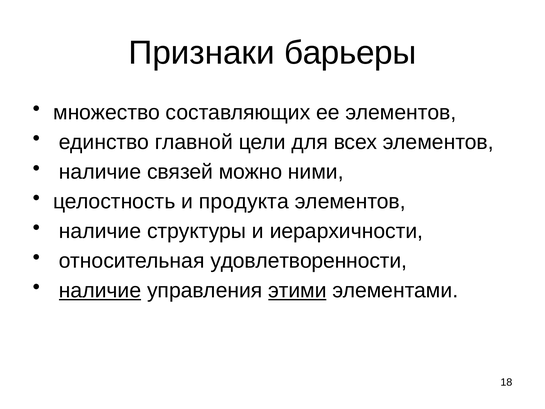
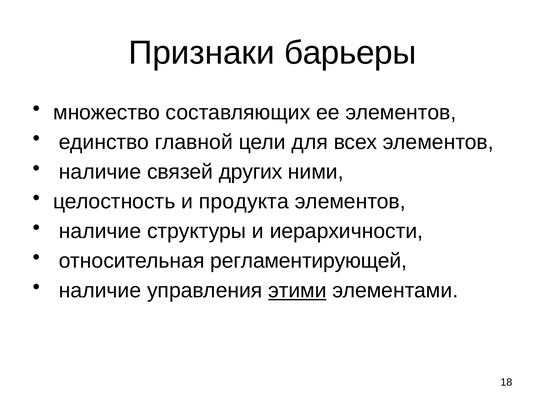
можно: можно -> других
удовлетворенности: удовлетворенности -> регламентирующей
наличие at (100, 290) underline: present -> none
